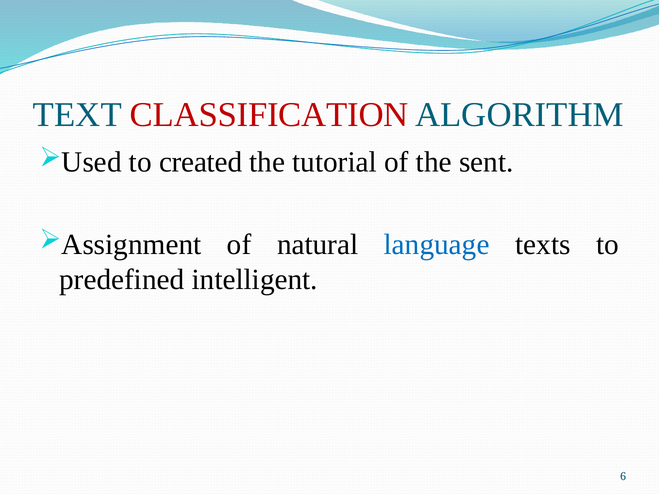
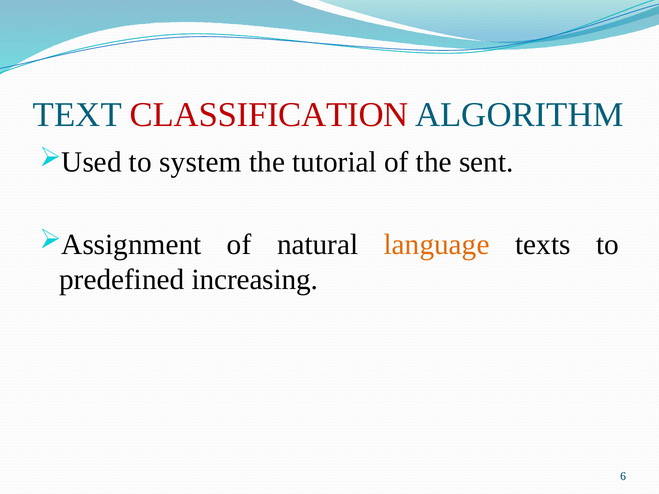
created: created -> system
language colour: blue -> orange
intelligent: intelligent -> increasing
